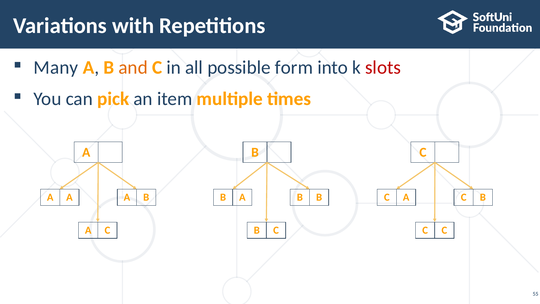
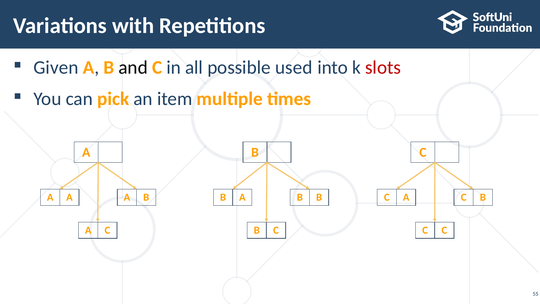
Many: Many -> Given
and colour: orange -> black
form: form -> used
